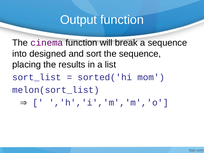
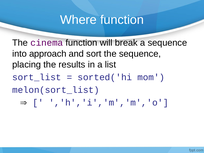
Output: Output -> Where
designed: designed -> approach
